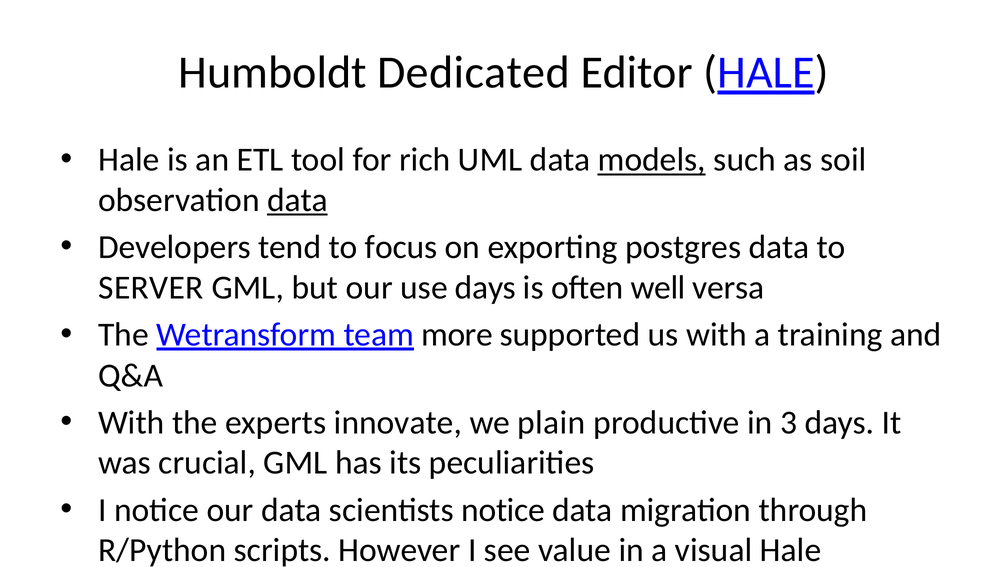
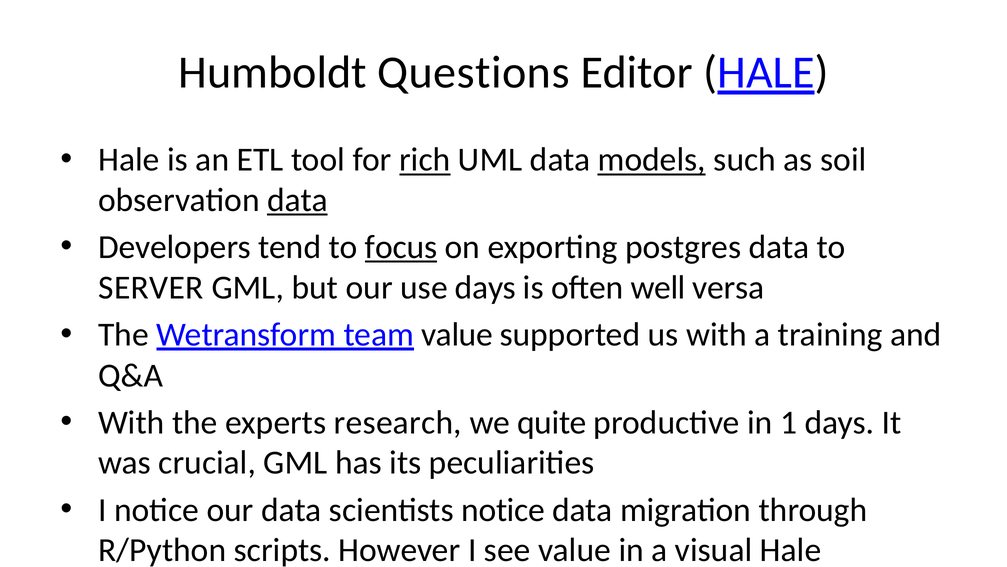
Dedicated: Dedicated -> Questions
rich underline: none -> present
focus underline: none -> present
team more: more -> value
innovate: innovate -> research
plain: plain -> quite
3: 3 -> 1
